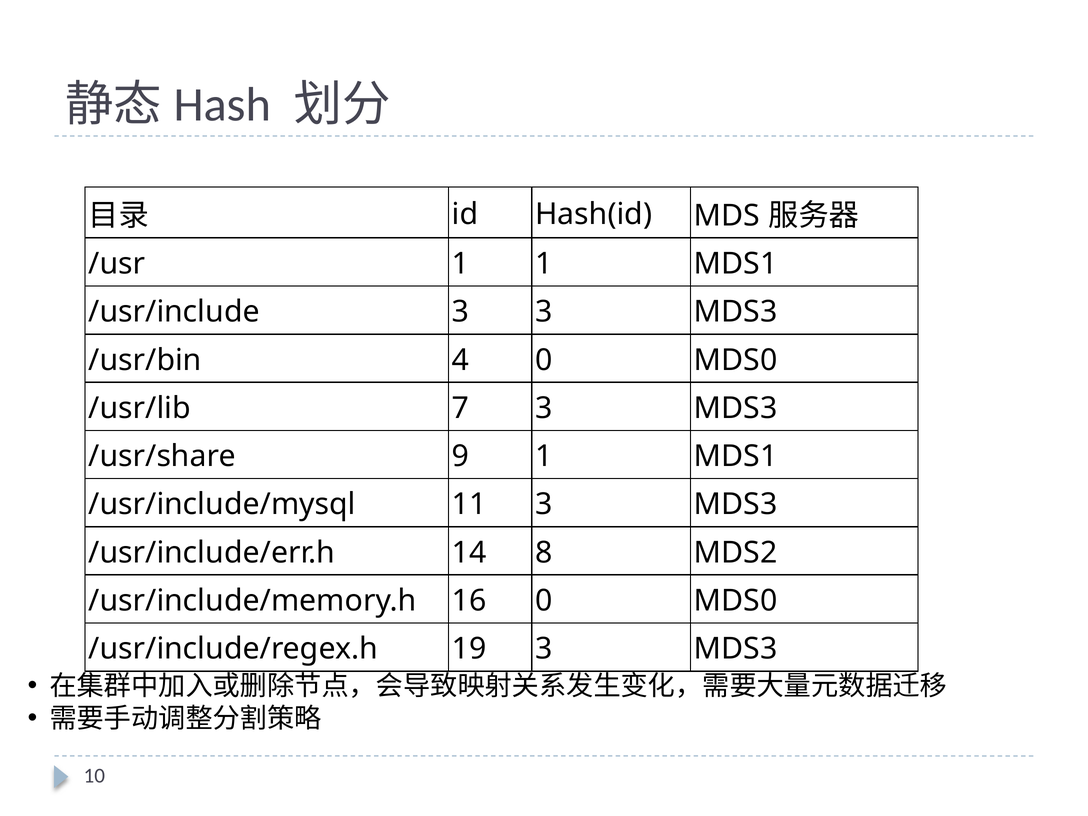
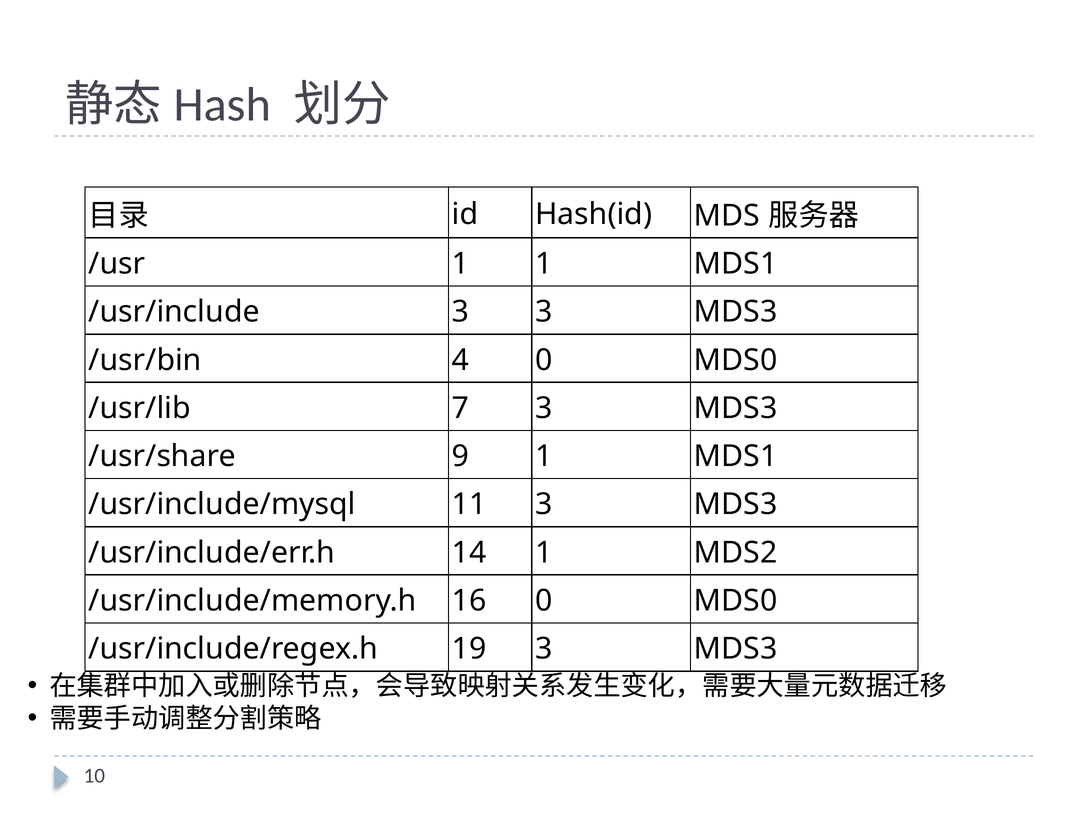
14 8: 8 -> 1
